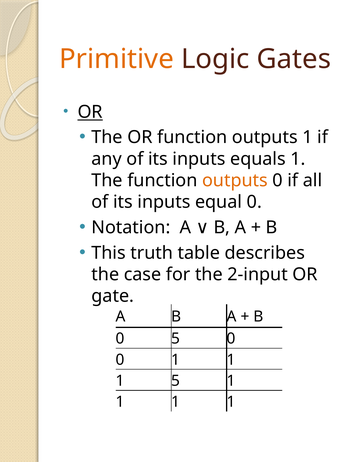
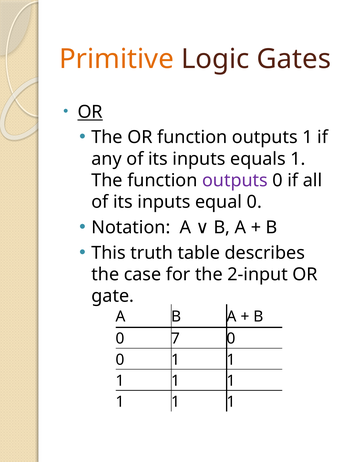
outputs at (235, 181) colour: orange -> purple
0 5: 5 -> 7
5 at (176, 381): 5 -> 1
